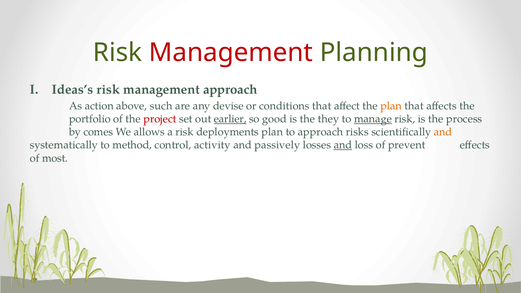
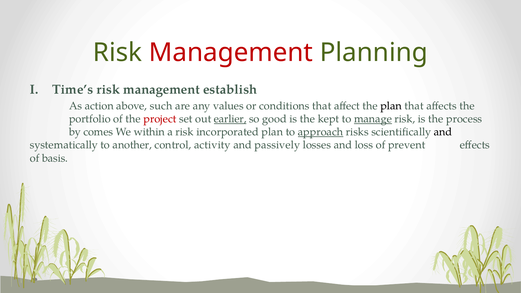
Ideas’s: Ideas’s -> Time’s
management approach: approach -> establish
devise: devise -> values
plan at (391, 106) colour: orange -> black
they: they -> kept
allows: allows -> within
deployments: deployments -> incorporated
approach at (321, 132) underline: none -> present
and at (443, 132) colour: orange -> black
method: method -> another
and at (343, 145) underline: present -> none
most: most -> basis
